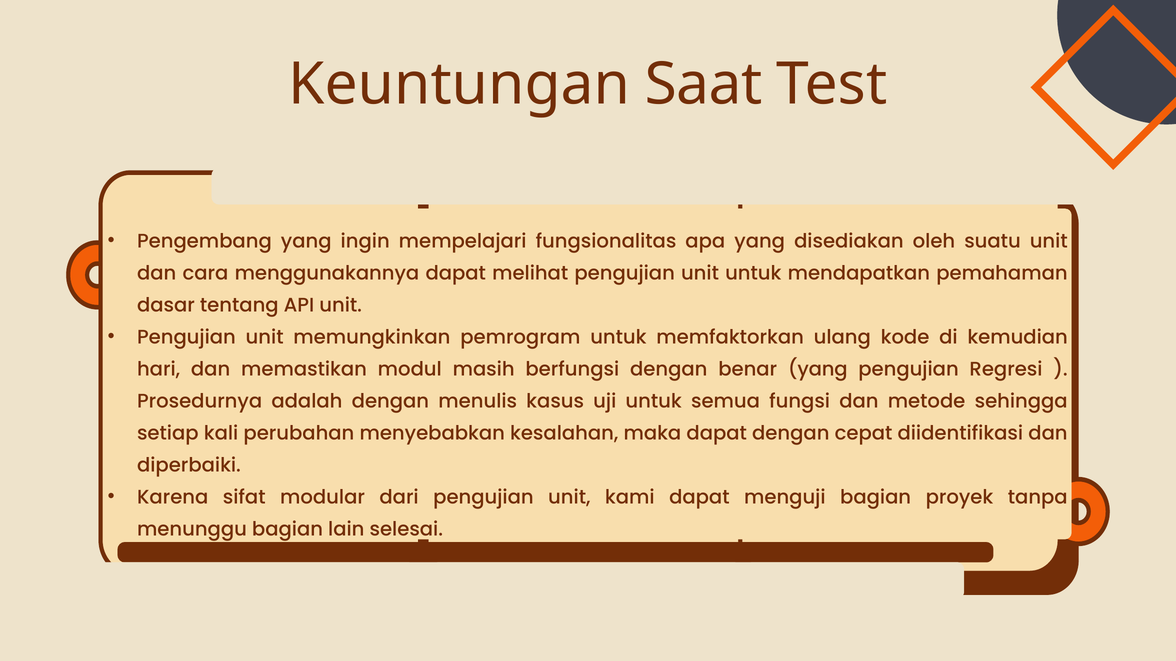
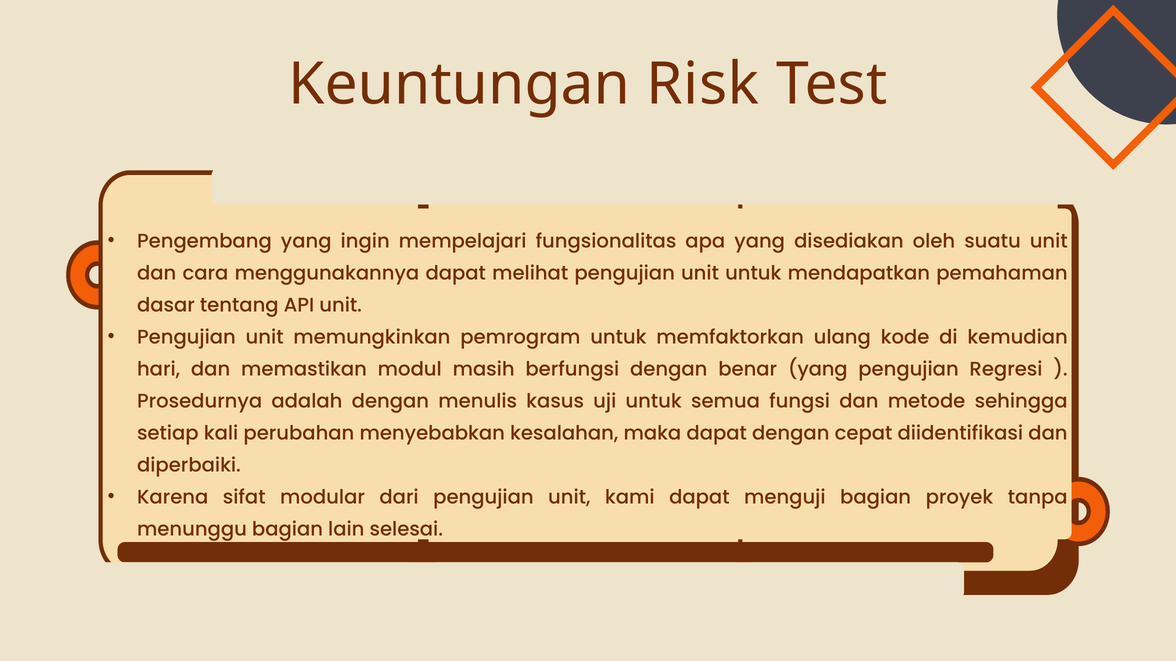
Saat: Saat -> Risk
